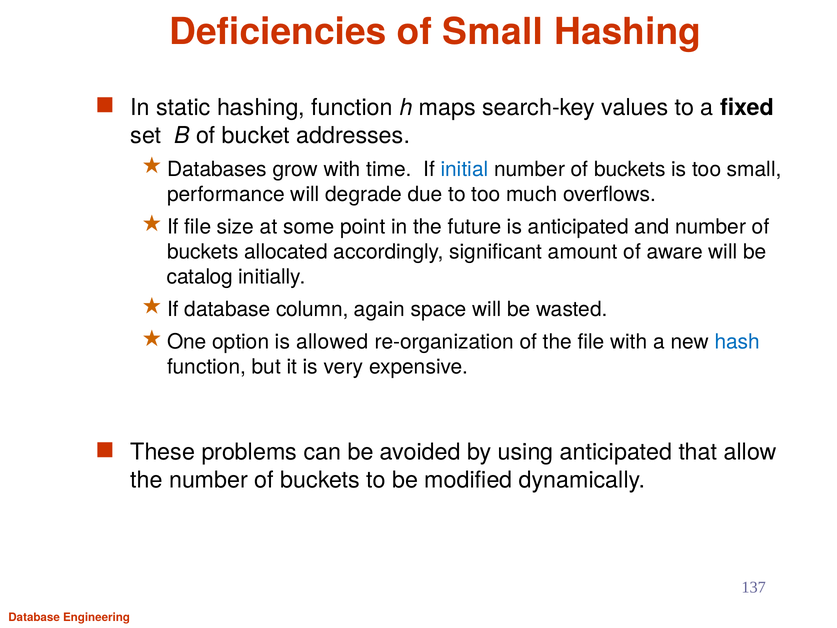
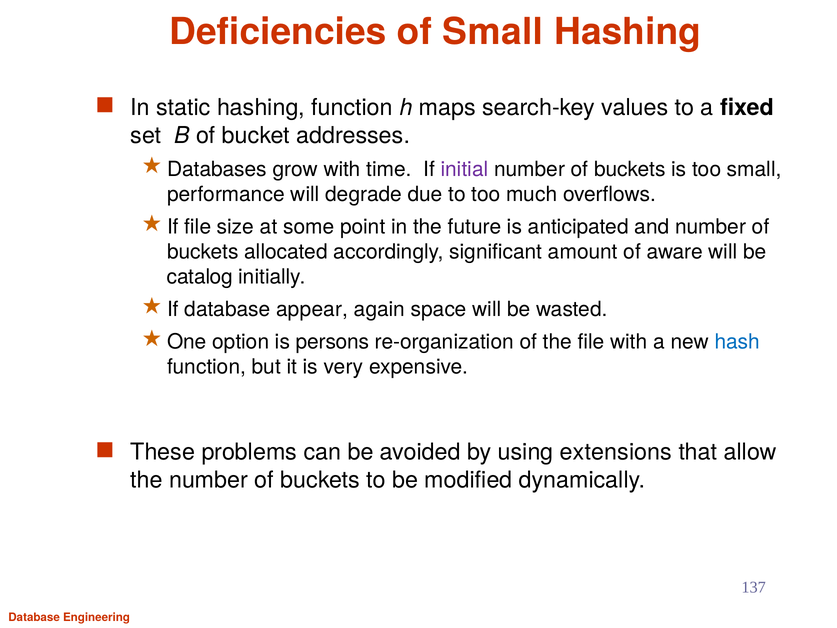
initial colour: blue -> purple
column: column -> appear
allowed: allowed -> persons
using anticipated: anticipated -> extensions
